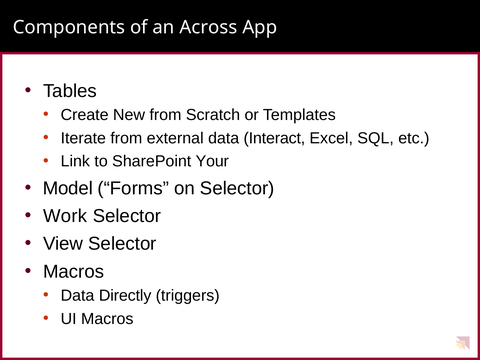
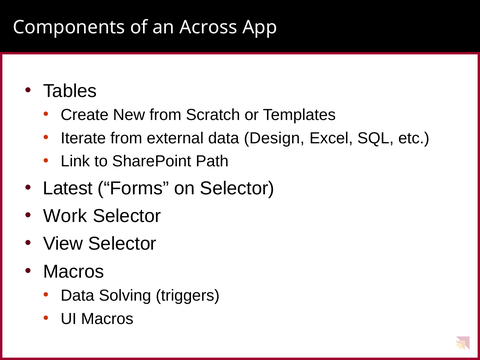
Interact: Interact -> Design
Your: Your -> Path
Model: Model -> Latest
Directly: Directly -> Solving
